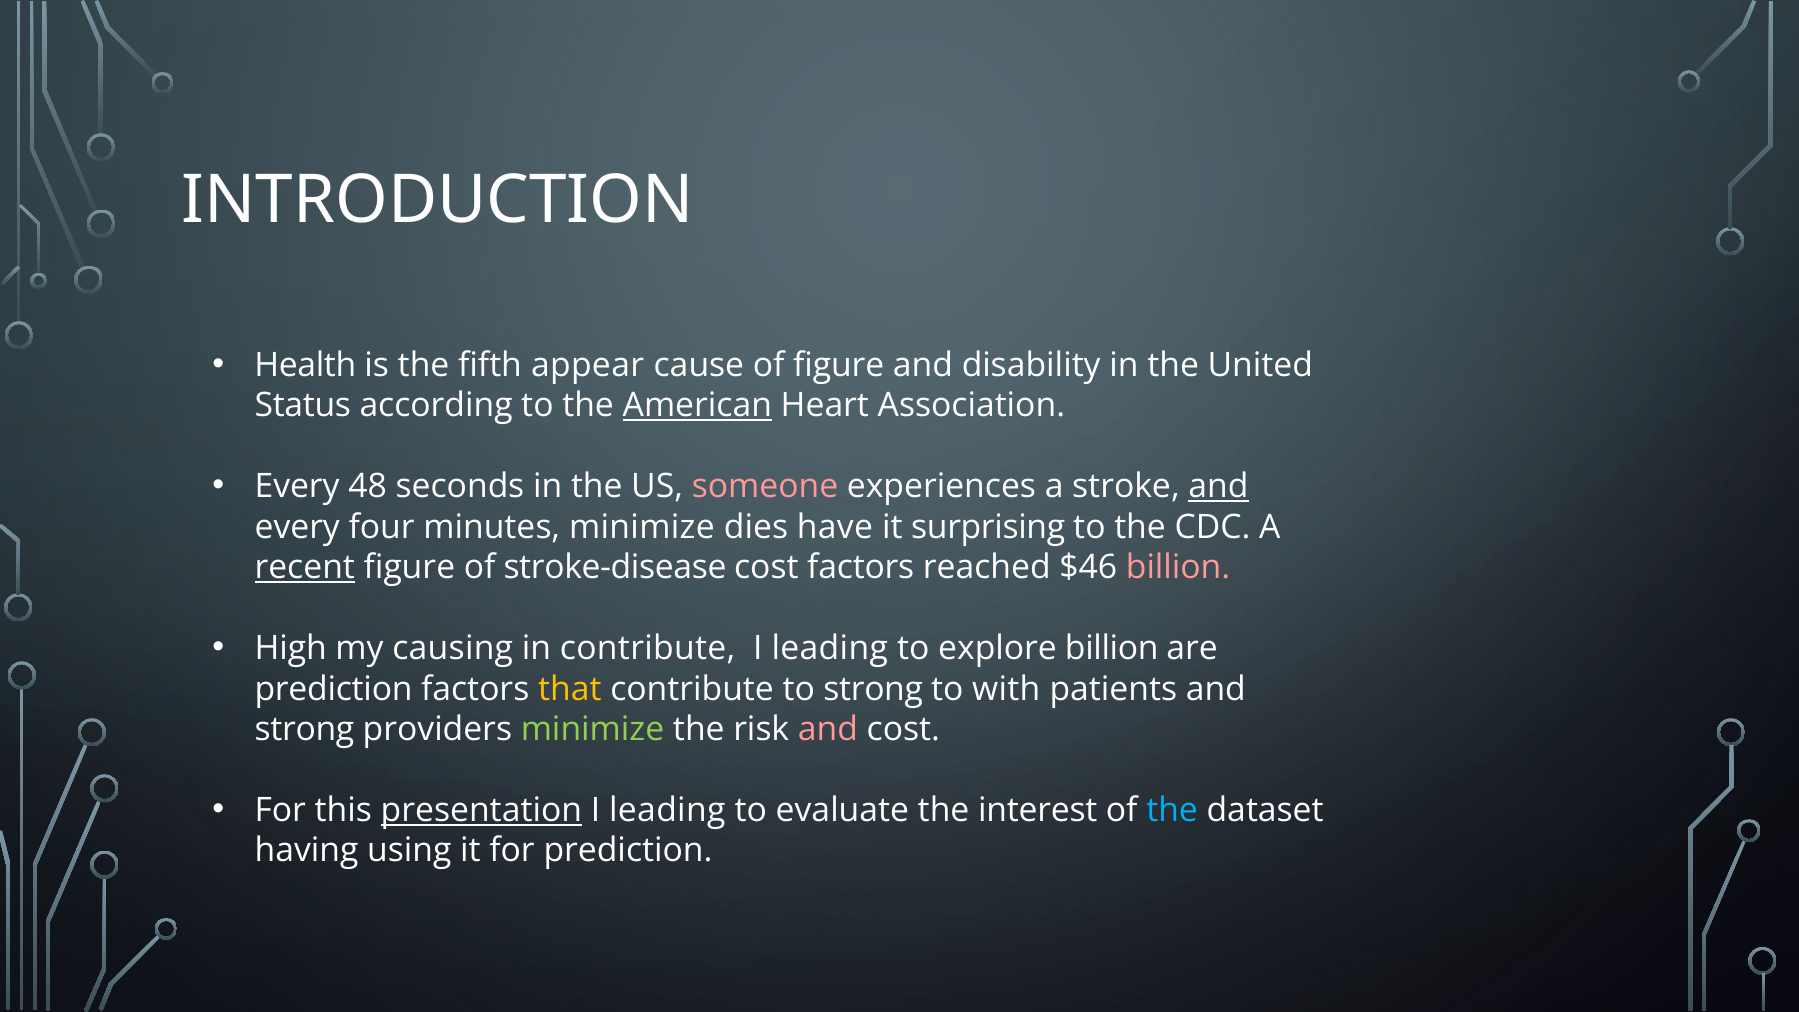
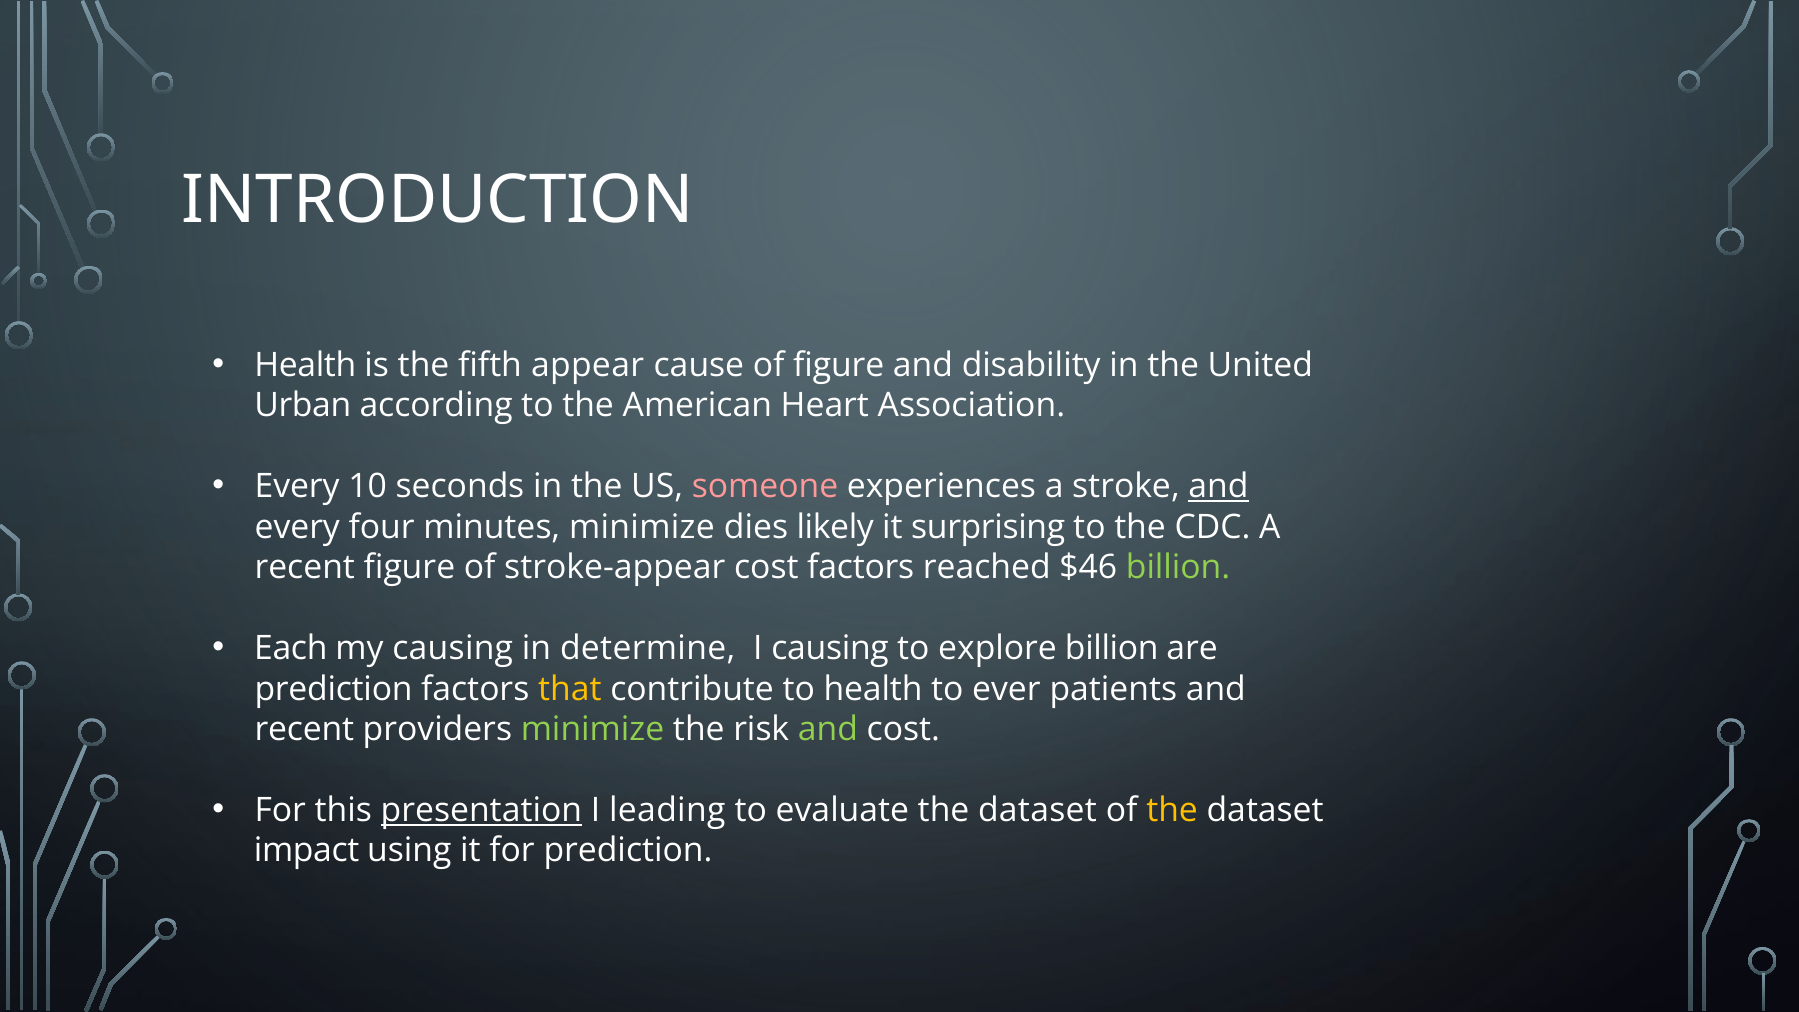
Status: Status -> Urban
American underline: present -> none
48: 48 -> 10
have: have -> likely
recent at (305, 567) underline: present -> none
stroke-disease: stroke-disease -> stroke-appear
billion at (1178, 567) colour: pink -> light green
High: High -> Each
in contribute: contribute -> determine
leading at (830, 648): leading -> causing
to strong: strong -> health
with: with -> ever
strong at (304, 729): strong -> recent
and at (828, 729) colour: pink -> light green
evaluate the interest: interest -> dataset
the at (1172, 810) colour: light blue -> yellow
having: having -> impact
